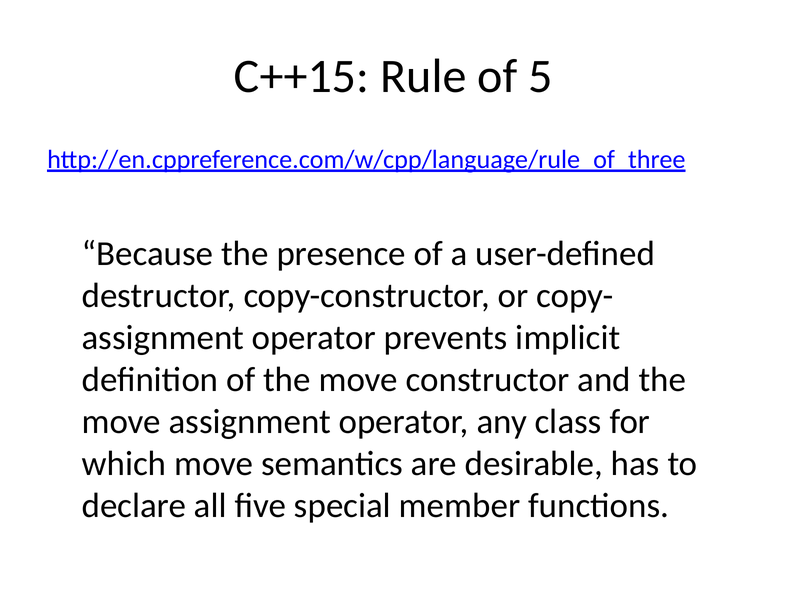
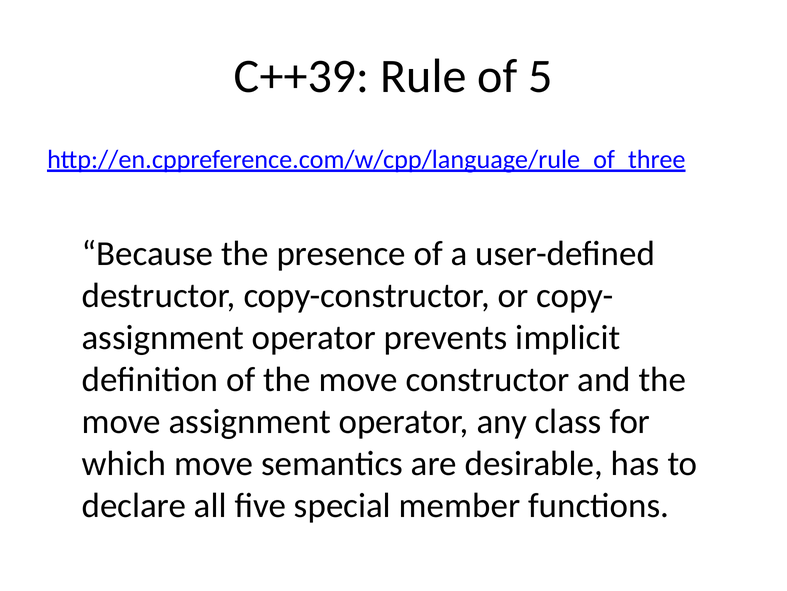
C++15: C++15 -> C++39
